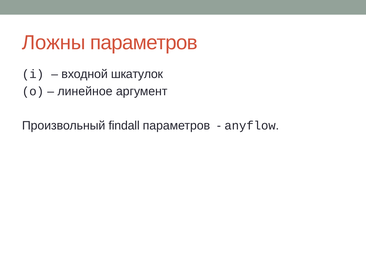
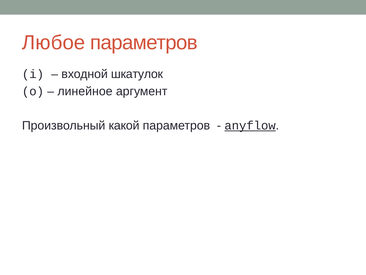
Ложны: Ложны -> Любое
findall: findall -> какой
anyflow underline: none -> present
